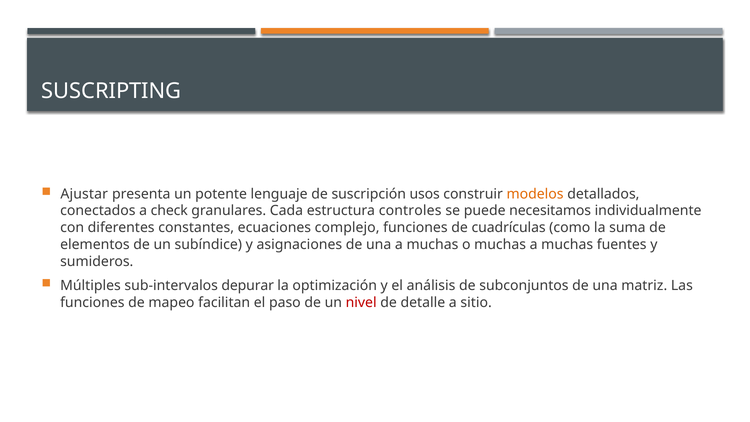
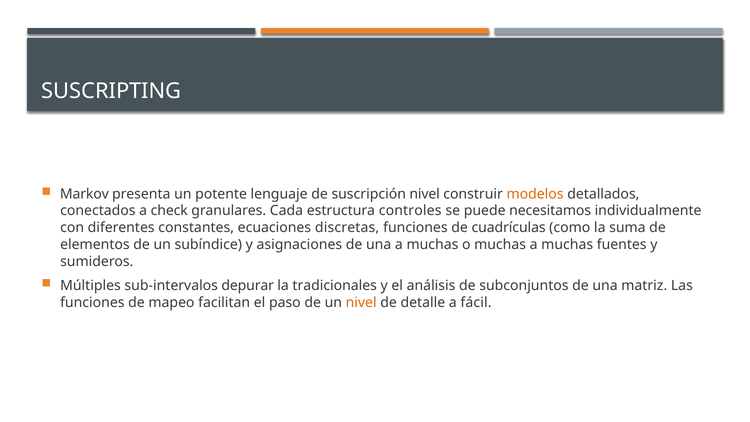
Ajustar: Ajustar -> Markov
suscripción usos: usos -> nivel
complejo: complejo -> discretas
optimización: optimización -> tradicionales
nivel at (361, 303) colour: red -> orange
sitio: sitio -> fácil
